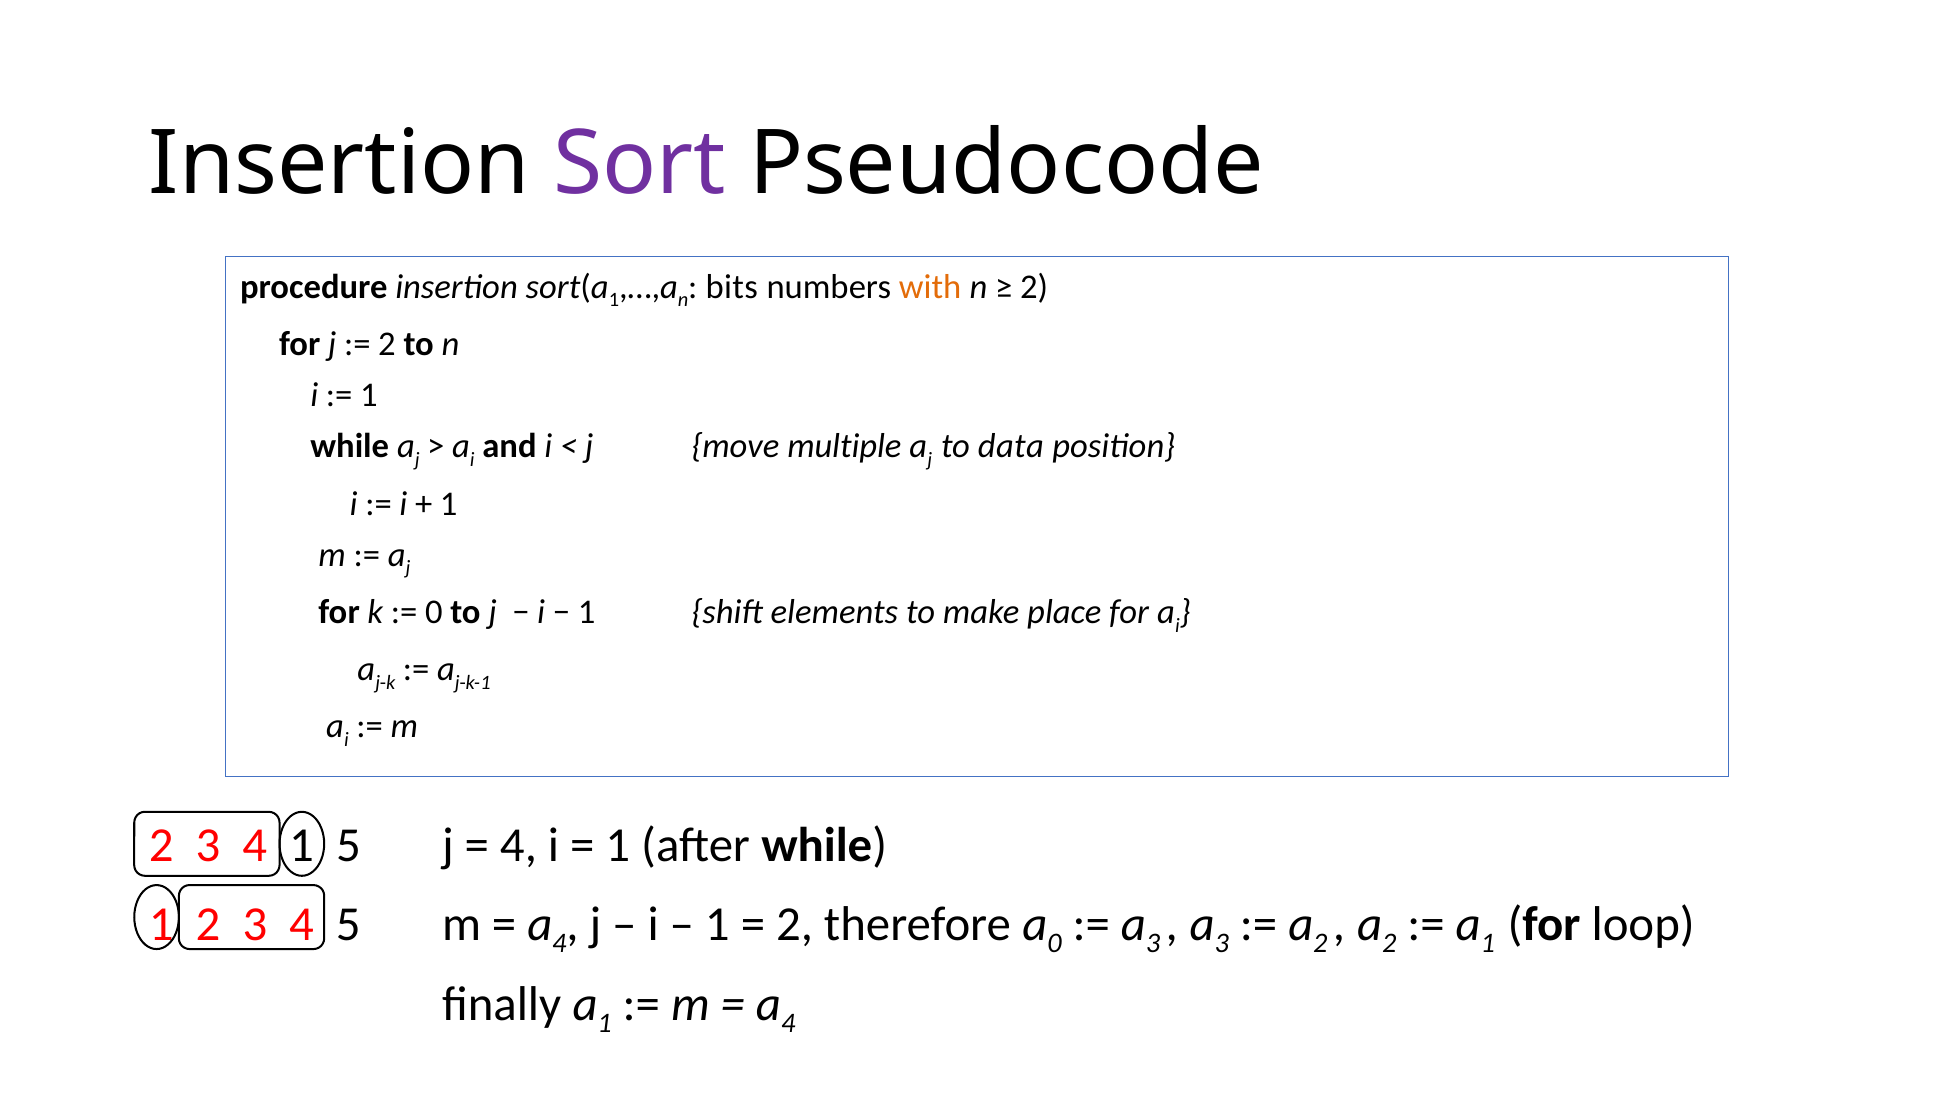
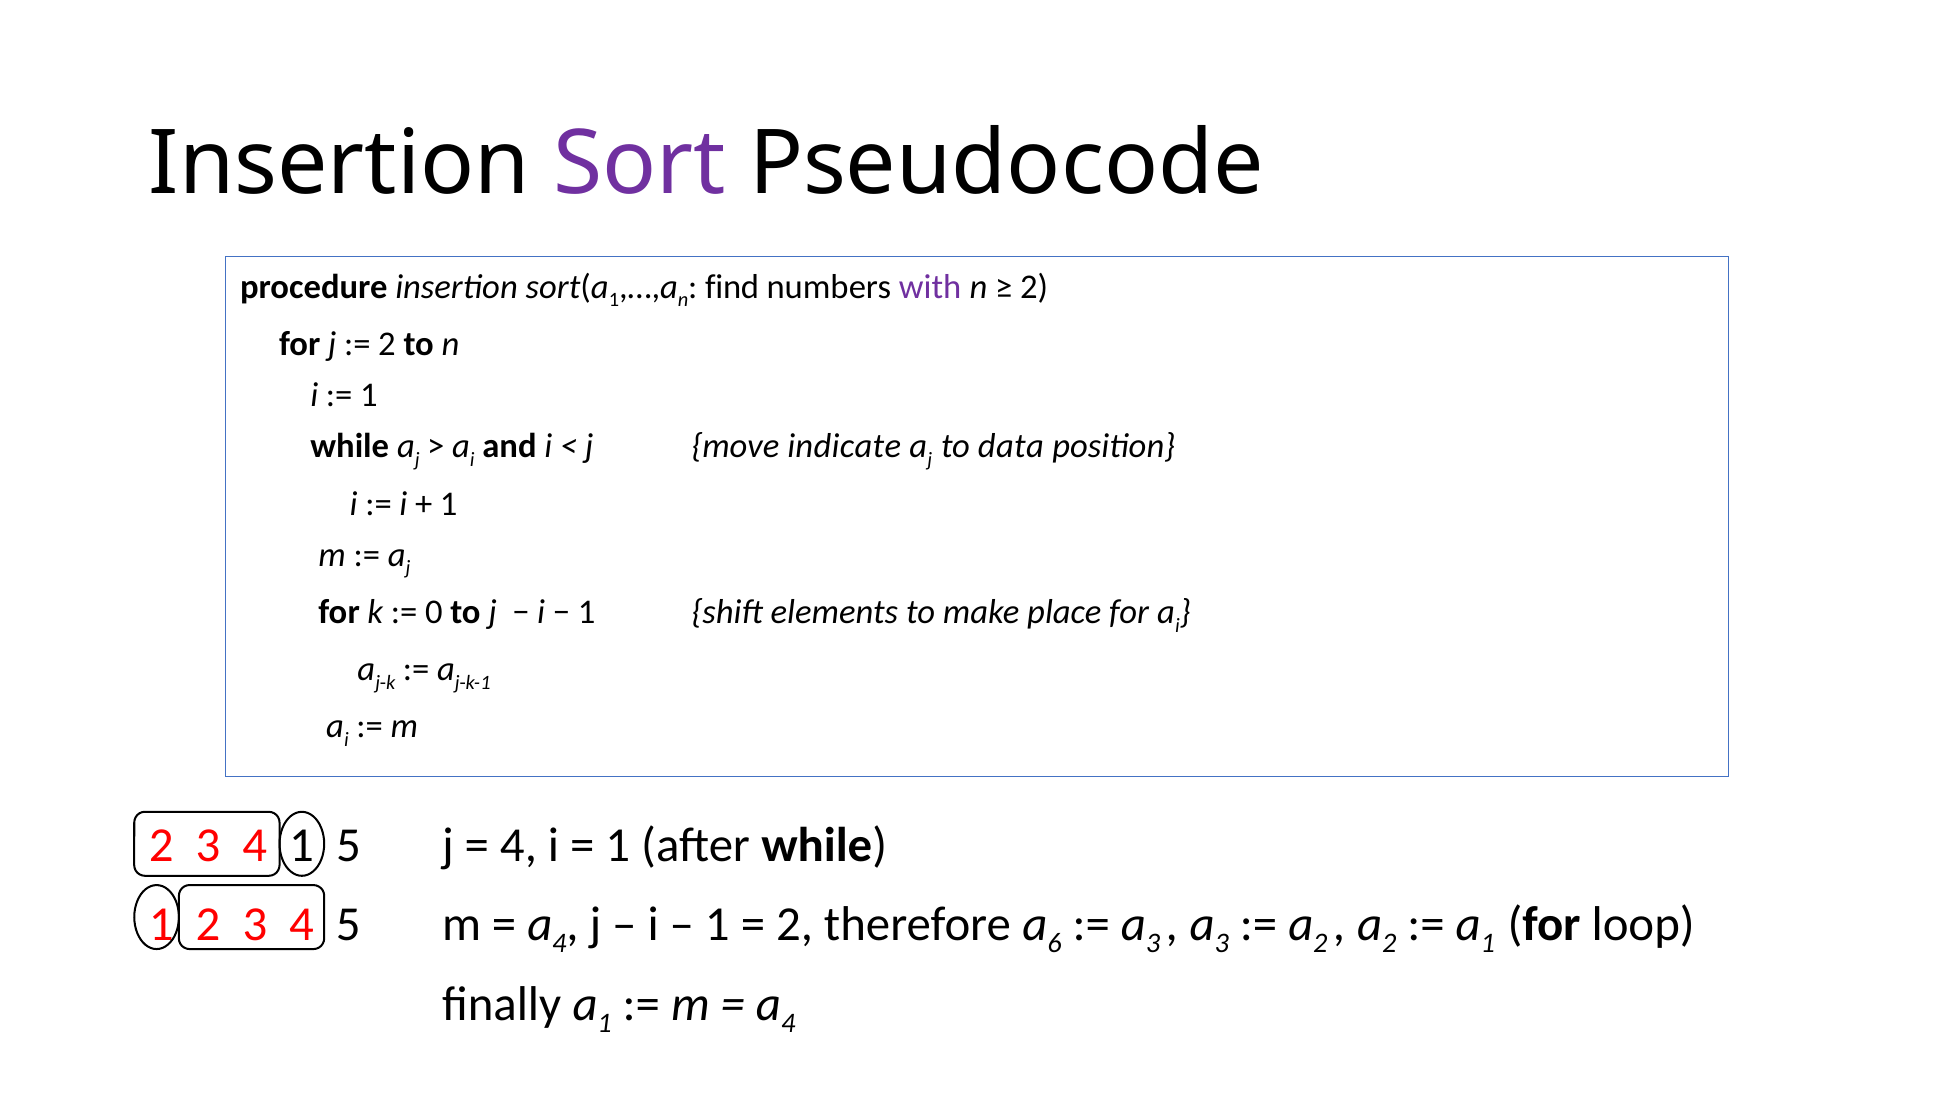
bits: bits -> find
with colour: orange -> purple
multiple: multiple -> indicate
0 at (1055, 943): 0 -> 6
